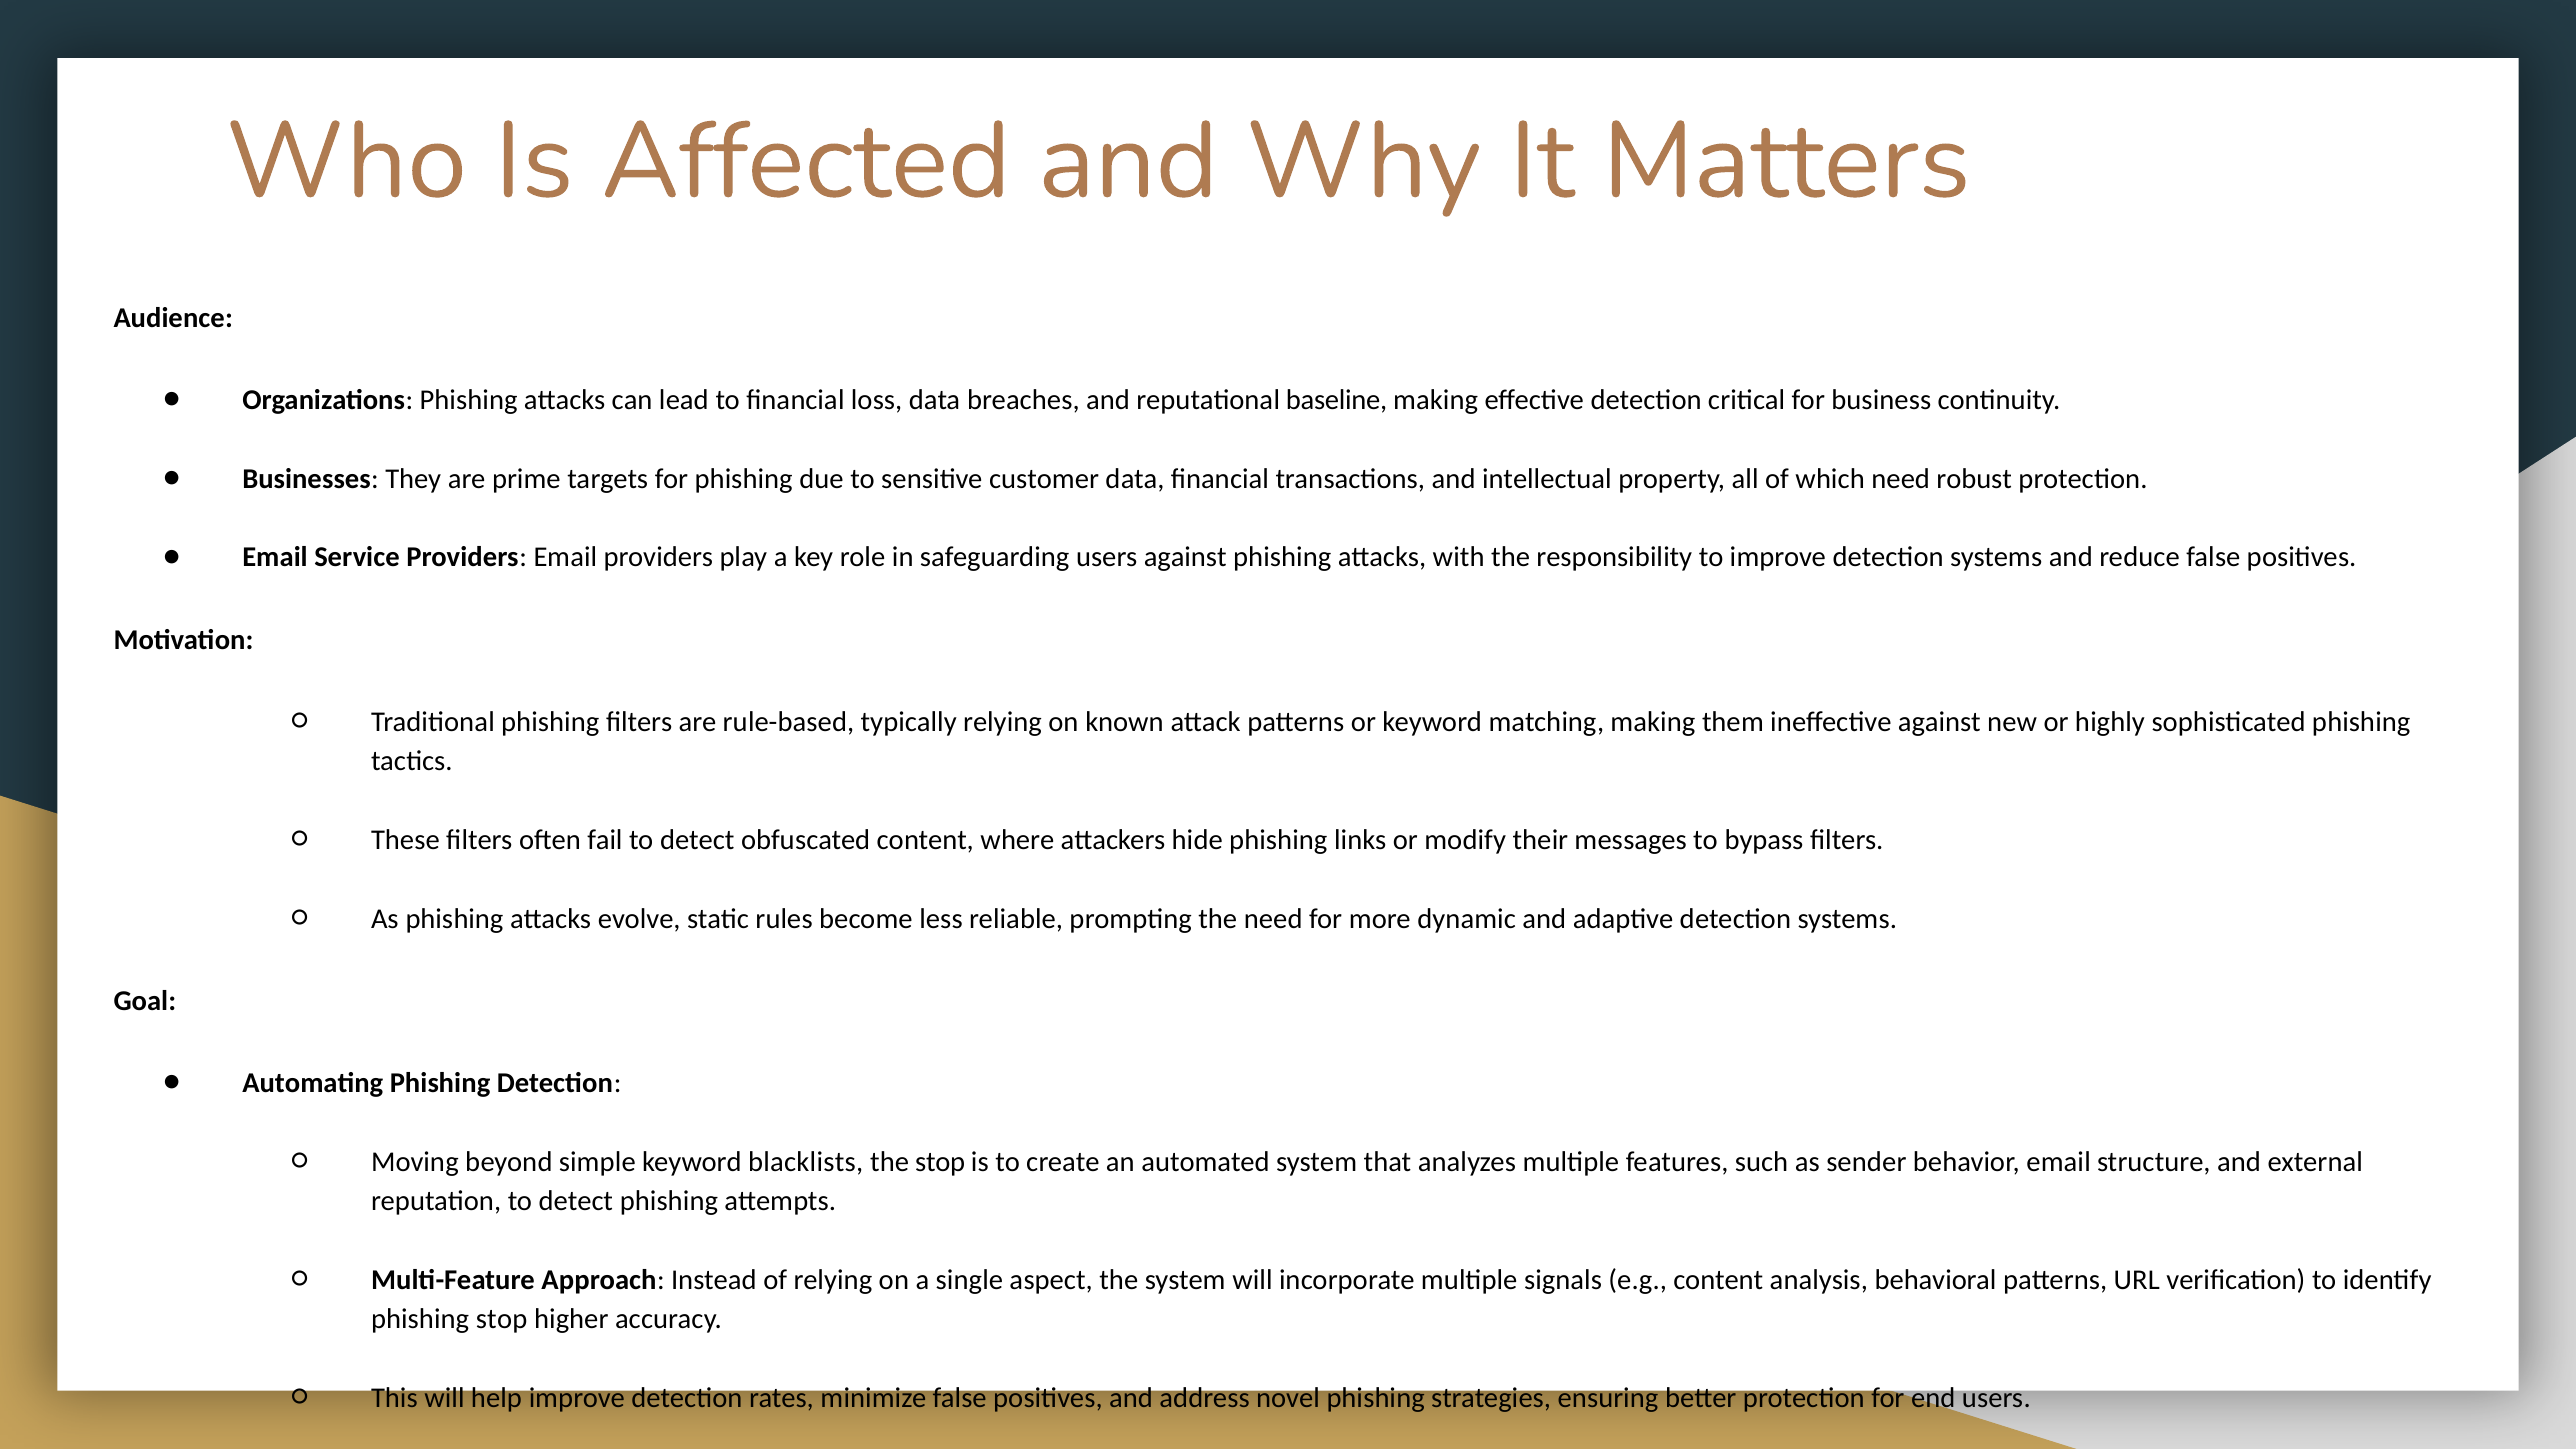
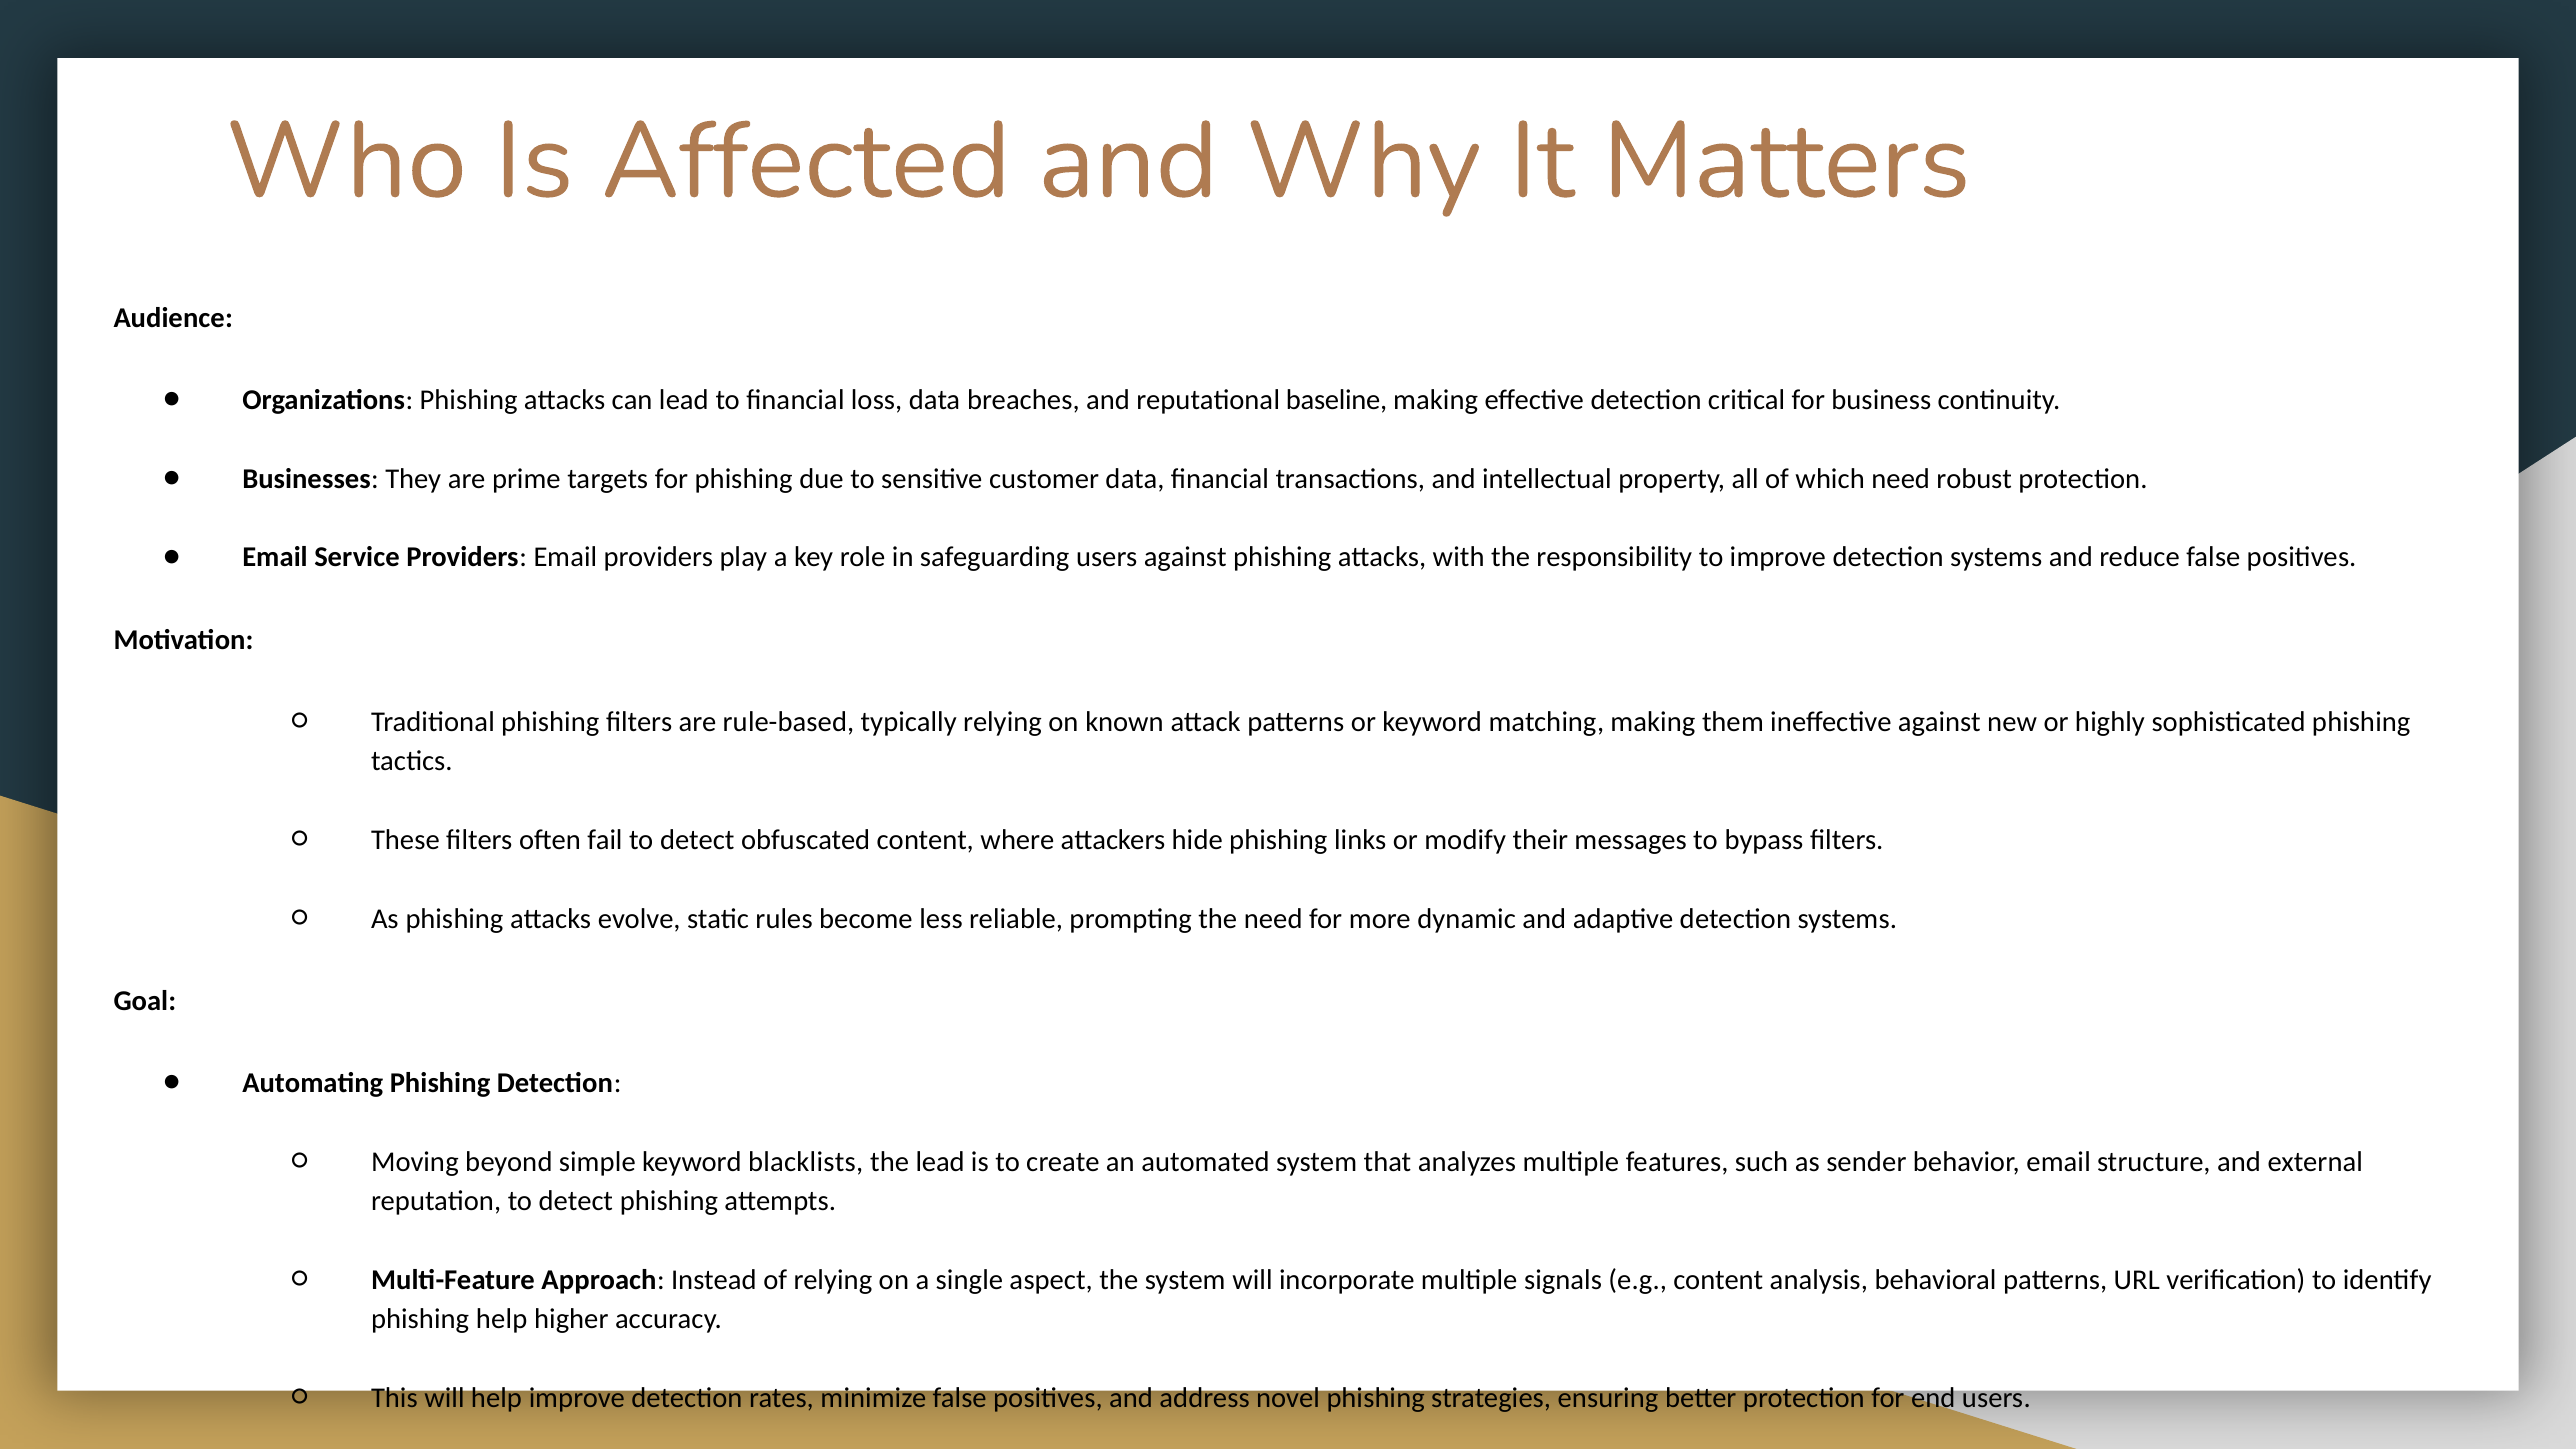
the stop: stop -> lead
phishing stop: stop -> help
